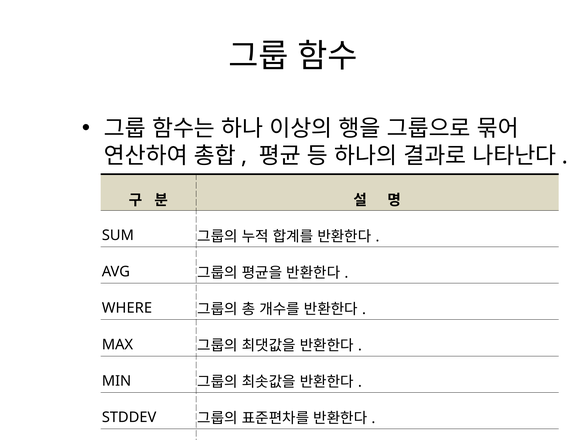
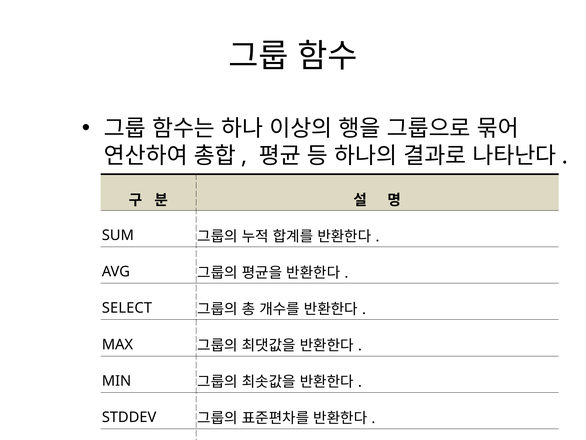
WHERE: WHERE -> SELECT
